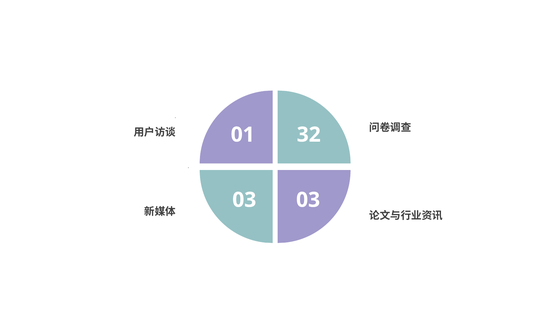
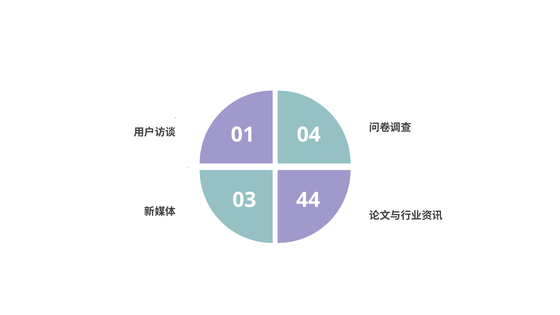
32: 32 -> 04
03 03: 03 -> 44
